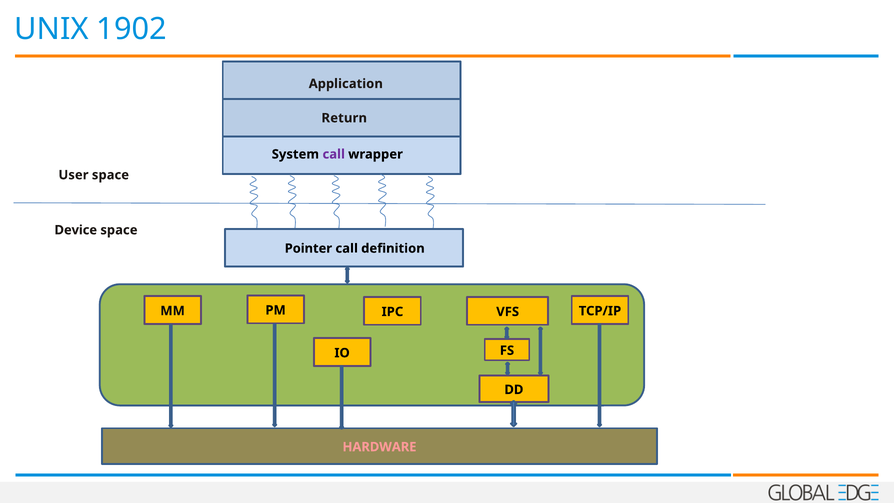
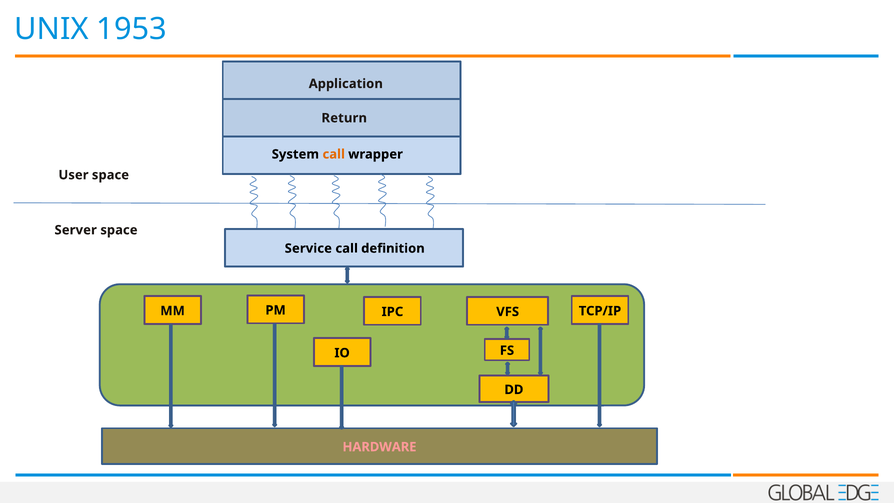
1902: 1902 -> 1953
call at (334, 154) colour: purple -> orange
Device: Device -> Server
Pointer: Pointer -> Service
